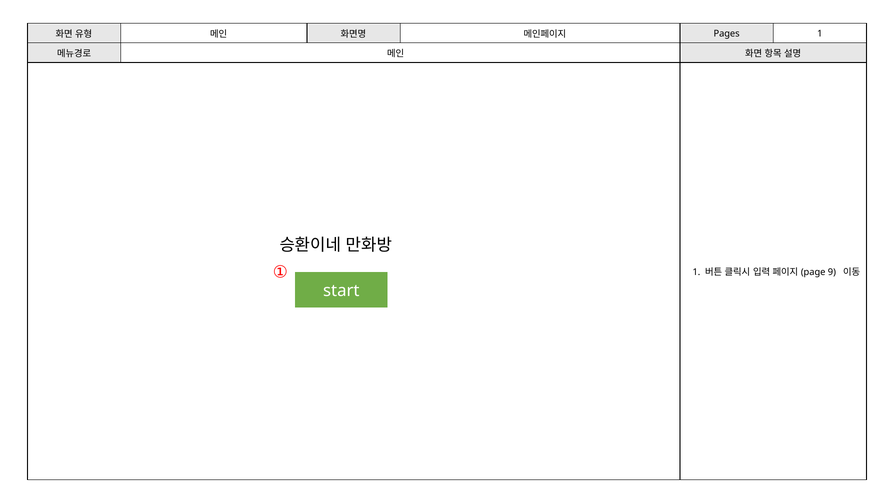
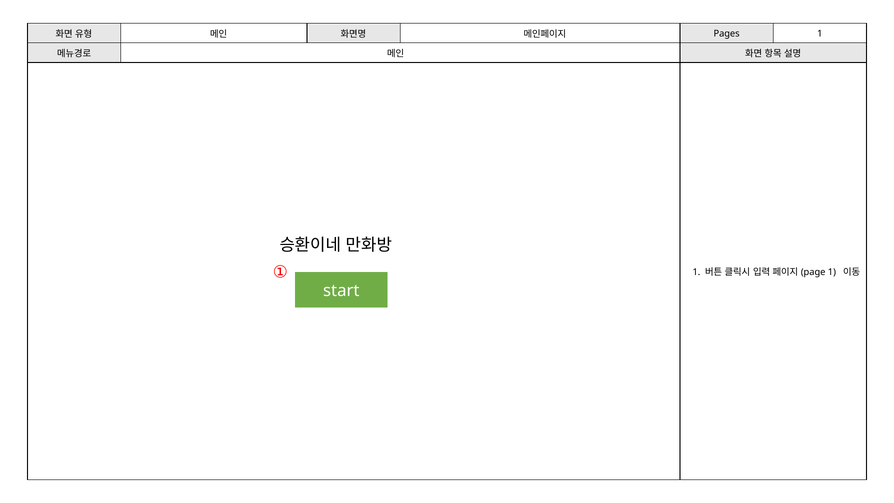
9 at (832, 272): 9 -> 1
